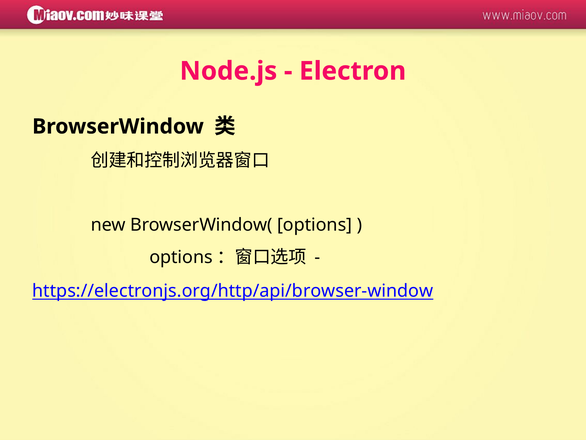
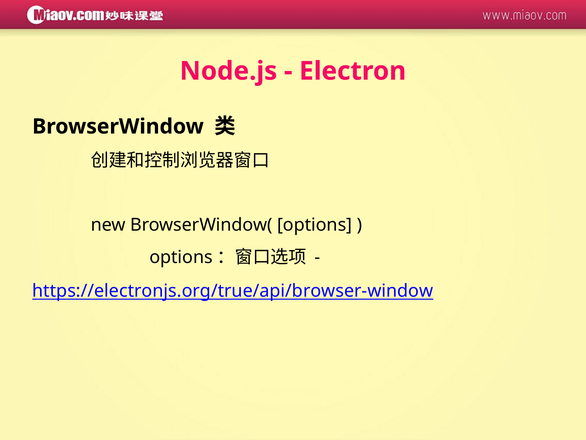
https://electronjs.org/http/api/browser-window: https://electronjs.org/http/api/browser-window -> https://electronjs.org/true/api/browser-window
